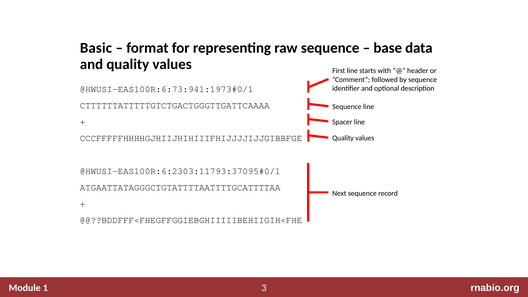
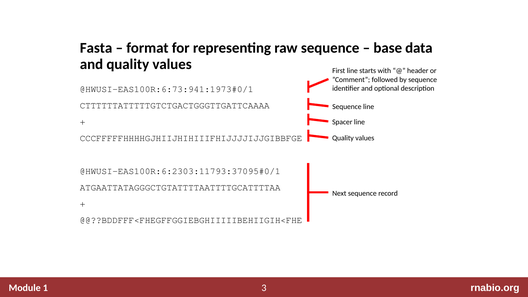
Basic: Basic -> Fasta
